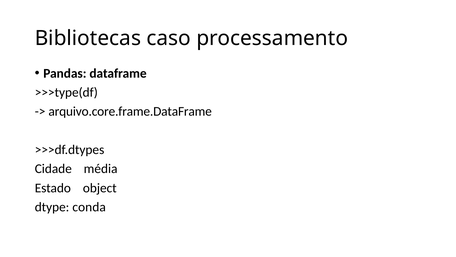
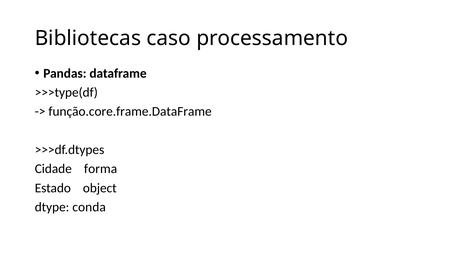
arquivo.core.frame.DataFrame: arquivo.core.frame.DataFrame -> função.core.frame.DataFrame
média: média -> forma
